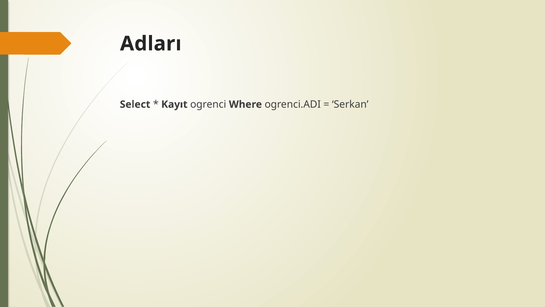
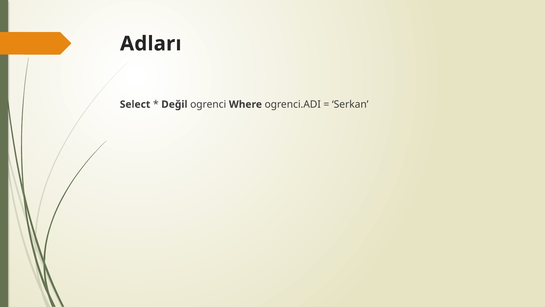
Kayıt: Kayıt -> Değil
